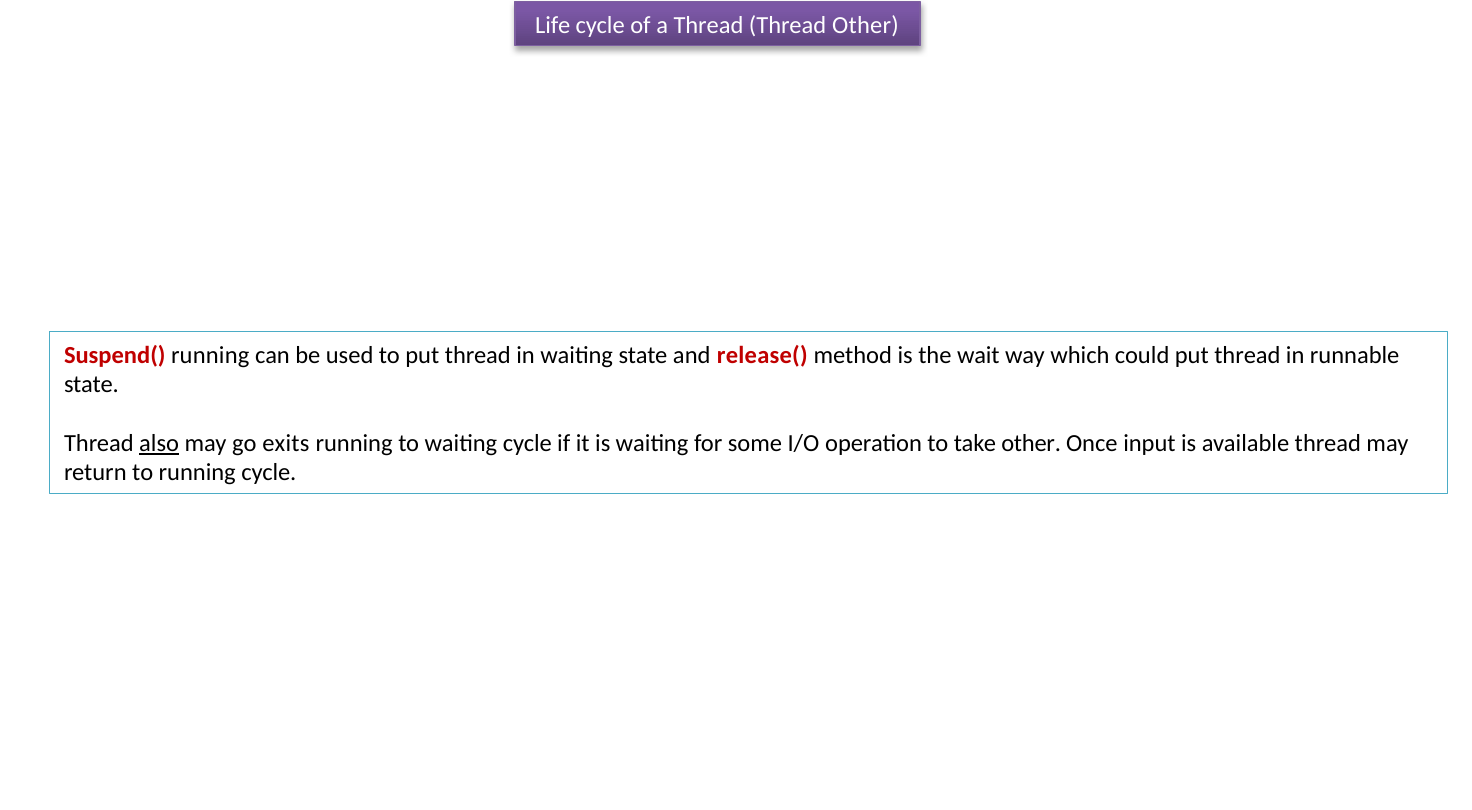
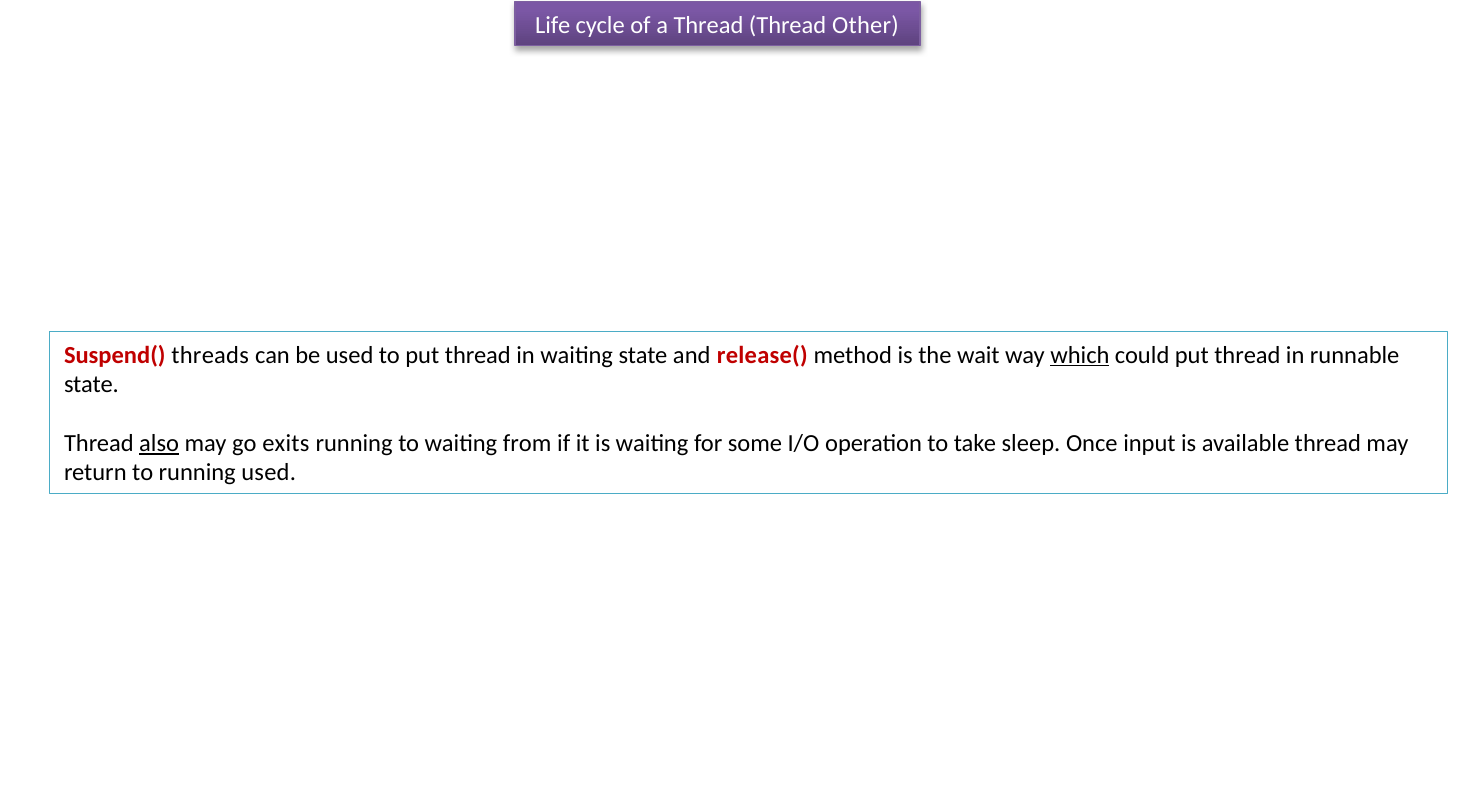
Suspend( running: running -> threads
which underline: none -> present
waiting cycle: cycle -> from
take other: other -> sleep
running cycle: cycle -> used
